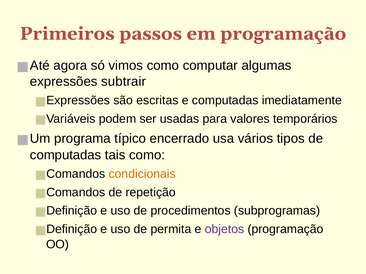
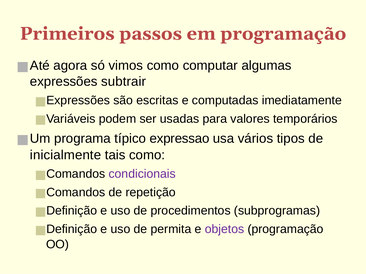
encerrado: encerrado -> expressao
computadas at (66, 155): computadas -> inicialmente
condicionais colour: orange -> purple
